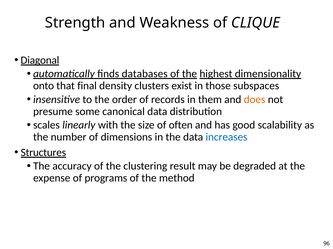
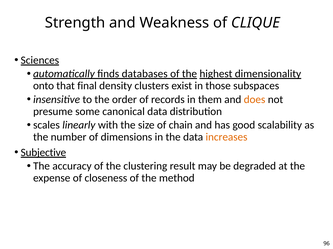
Diagonal: Diagonal -> Sciences
often: often -> chain
increases colour: blue -> orange
Structures: Structures -> Subjective
programs: programs -> closeness
